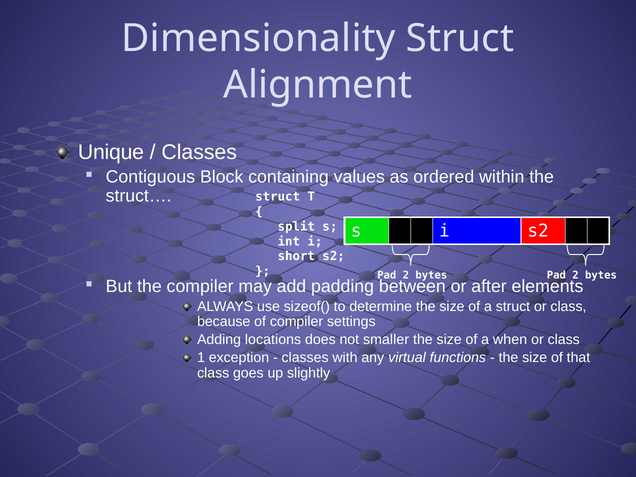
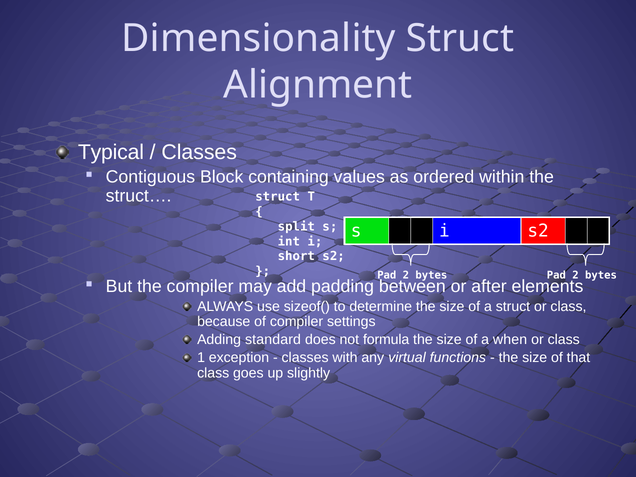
Unique: Unique -> Typical
locations: locations -> standard
smaller: smaller -> formula
